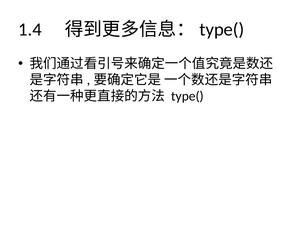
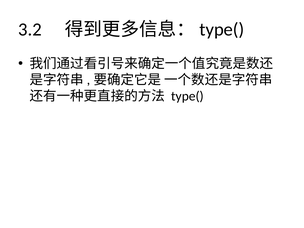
1.4: 1.4 -> 3.2
